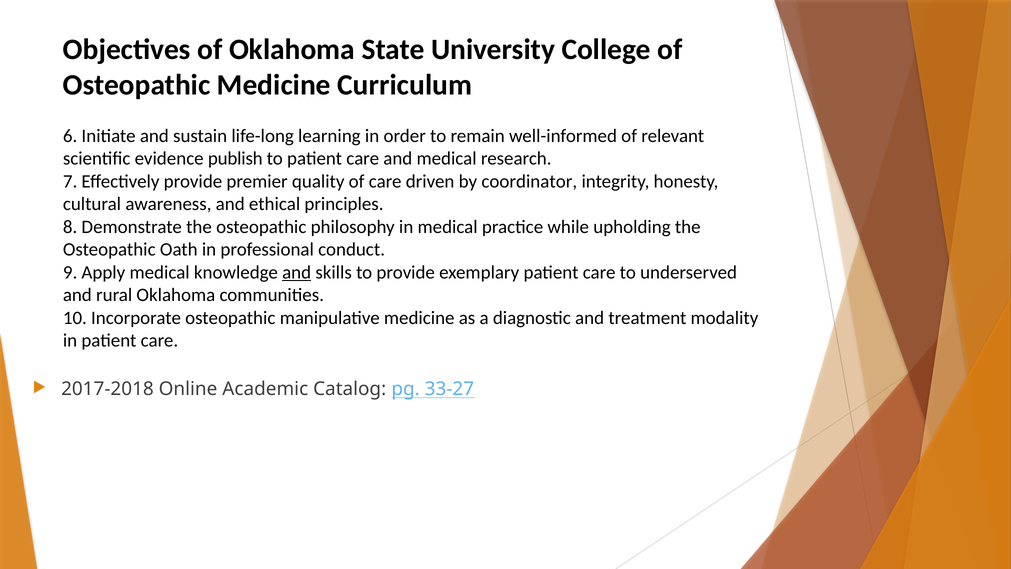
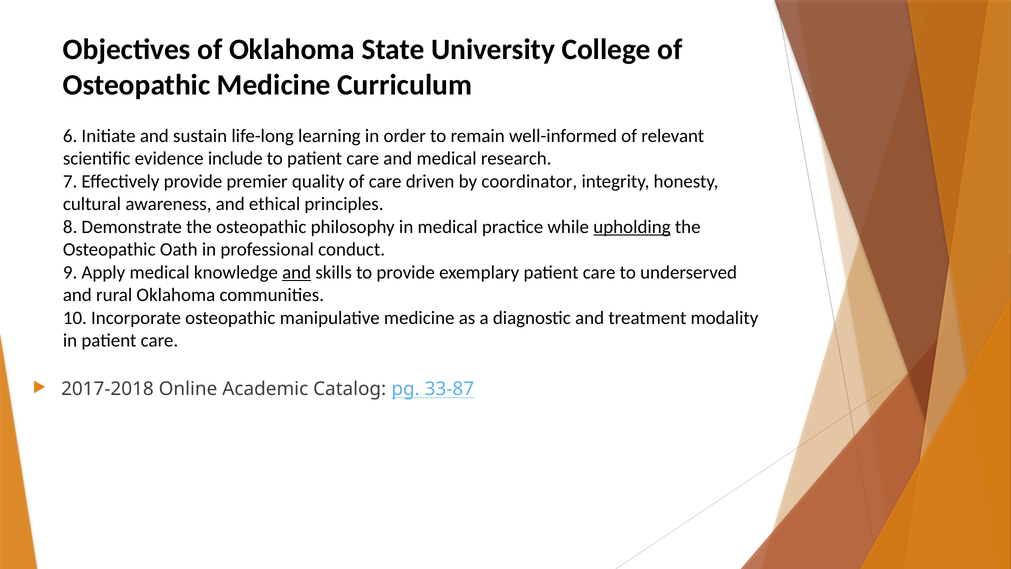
publish: publish -> include
upholding underline: none -> present
33-27: 33-27 -> 33-87
